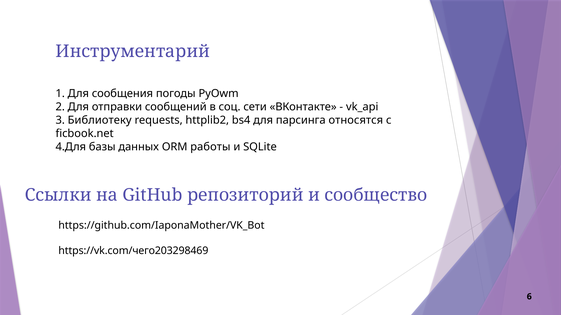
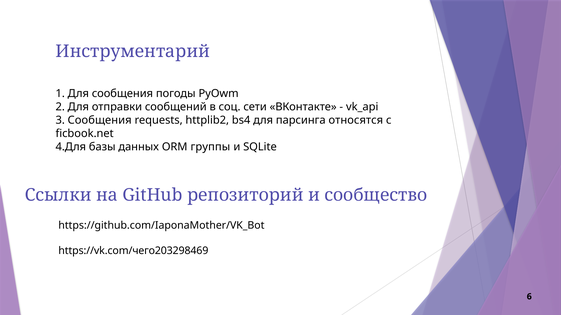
3 Библиотеку: Библиотеку -> Сообщения
работы: работы -> группы
